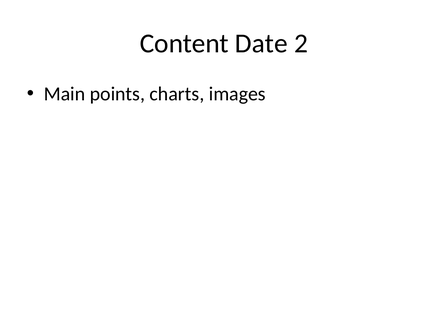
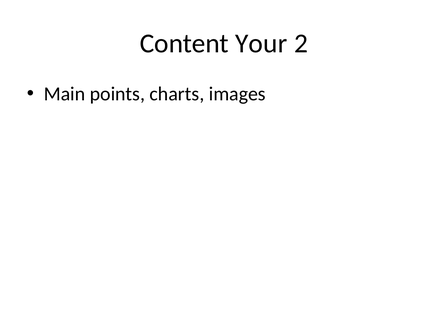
Date: Date -> Your
